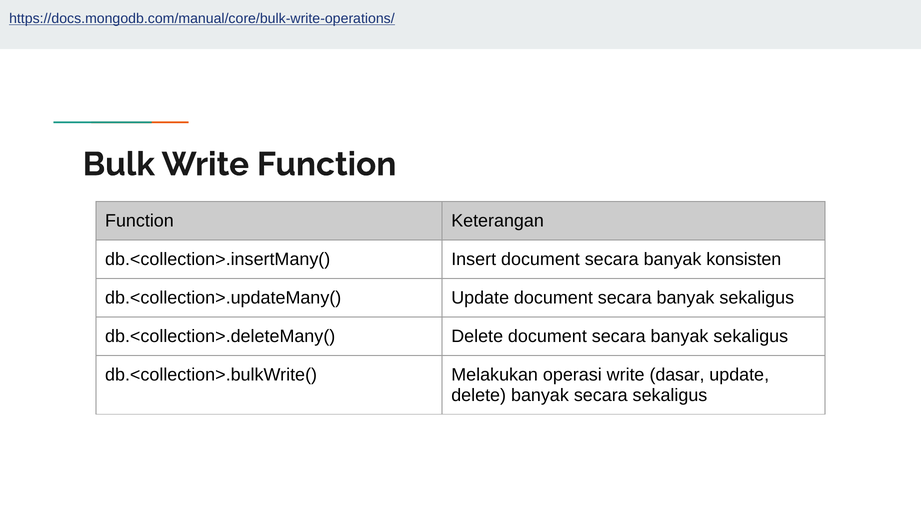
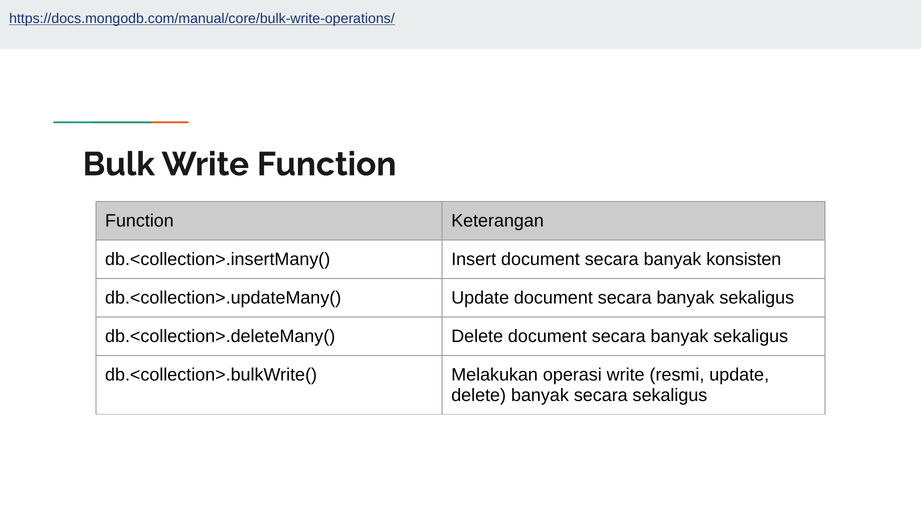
dasar: dasar -> resmi
